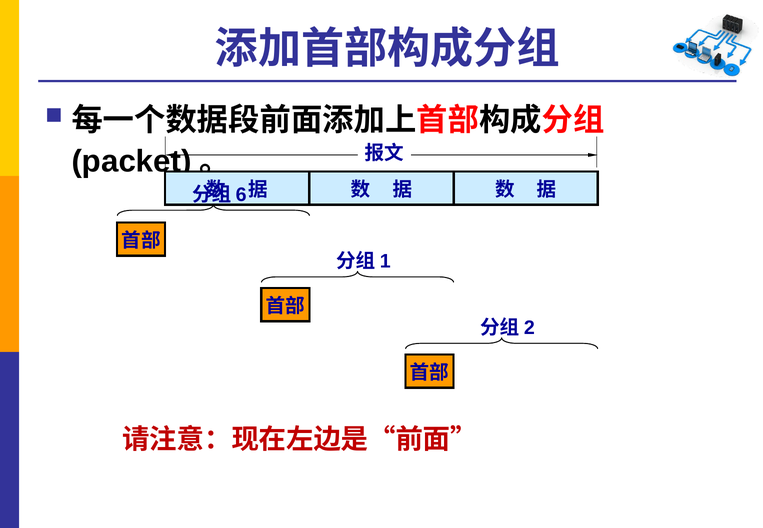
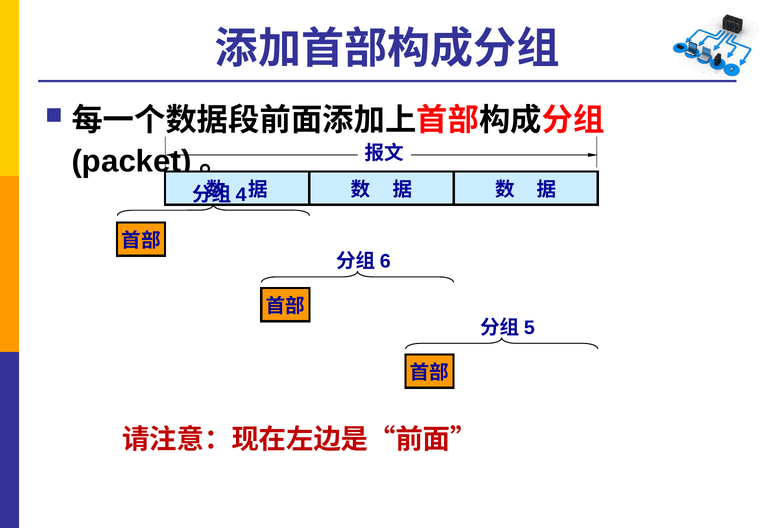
6: 6 -> 4
1: 1 -> 6
2: 2 -> 5
